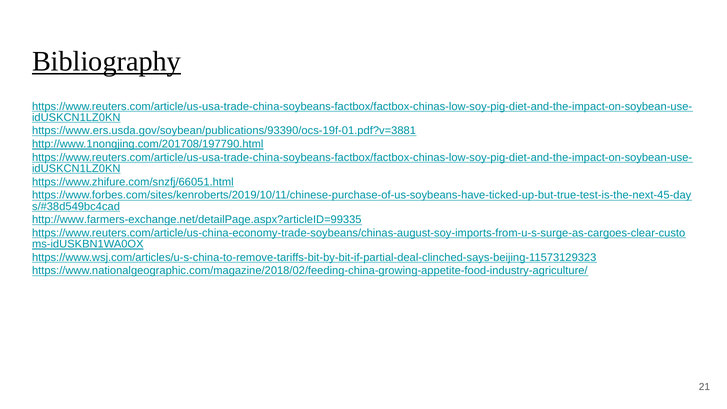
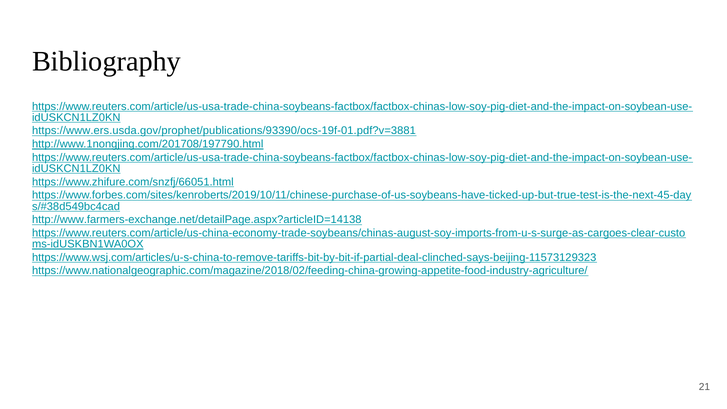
Bibliography underline: present -> none
https://www.ers.usda.gov/soybean/publications/93390/ocs-19f-01.pdf?v=3881: https://www.ers.usda.gov/soybean/publications/93390/ocs-19f-01.pdf?v=3881 -> https://www.ers.usda.gov/prophet/publications/93390/ocs-19f-01.pdf?v=3881
http://www.farmers-exchange.net/detailPage.aspx?articleID=99335: http://www.farmers-exchange.net/detailPage.aspx?articleID=99335 -> http://www.farmers-exchange.net/detailPage.aspx?articleID=14138
